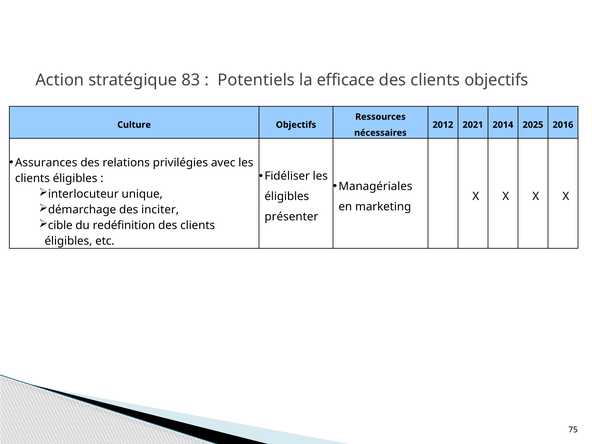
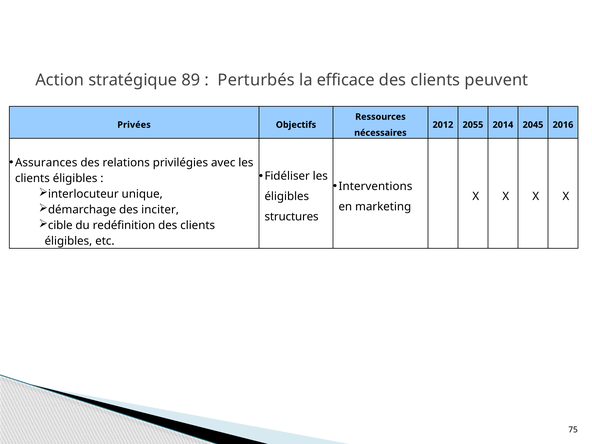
83: 83 -> 89
Potentiels: Potentiels -> Perturbés
clients objectifs: objectifs -> peuvent
Culture: Culture -> Privées
2021: 2021 -> 2055
2025: 2025 -> 2045
Managériales: Managériales -> Interventions
présenter: présenter -> structures
